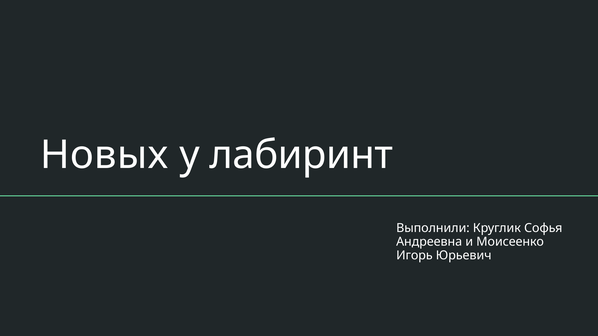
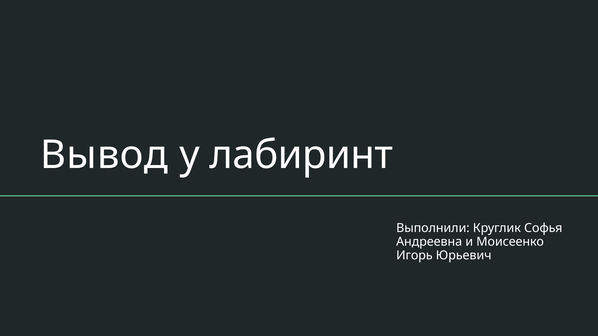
Новых: Новых -> Вывод
